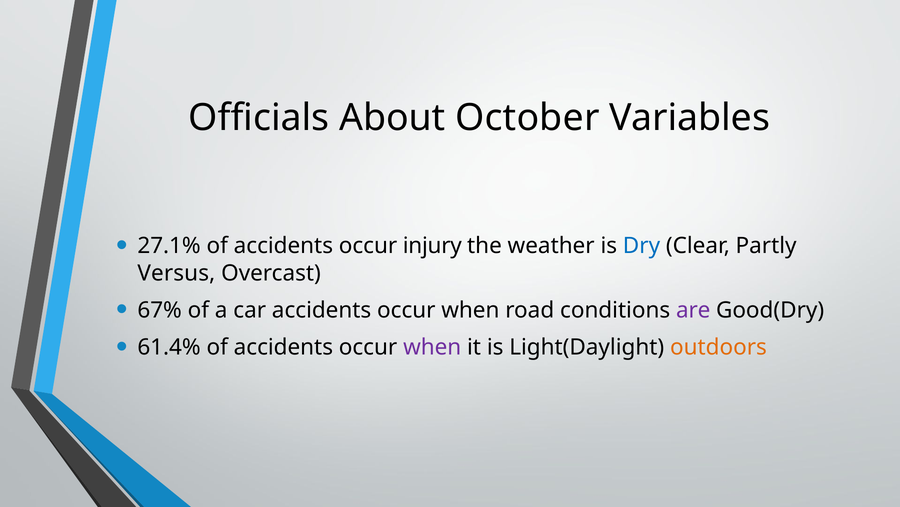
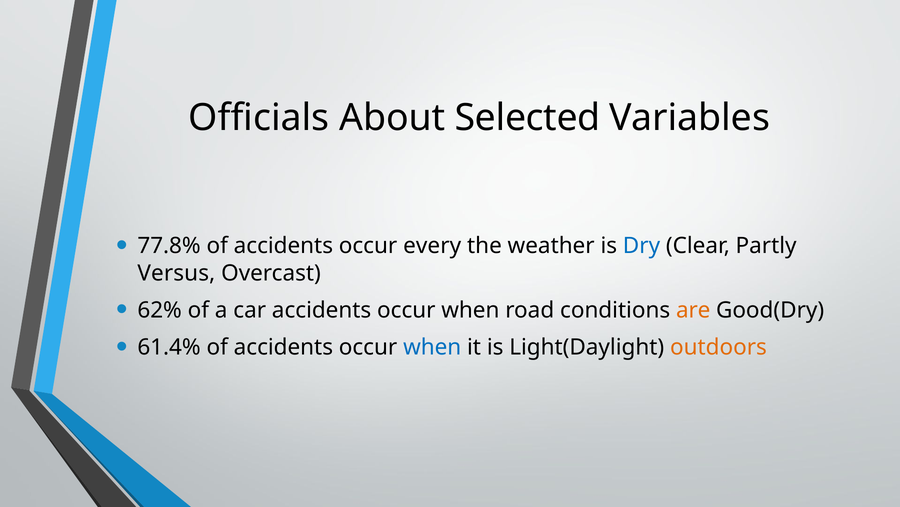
October: October -> Selected
27.1%: 27.1% -> 77.8%
injury: injury -> every
67%: 67% -> 62%
are colour: purple -> orange
when at (432, 347) colour: purple -> blue
